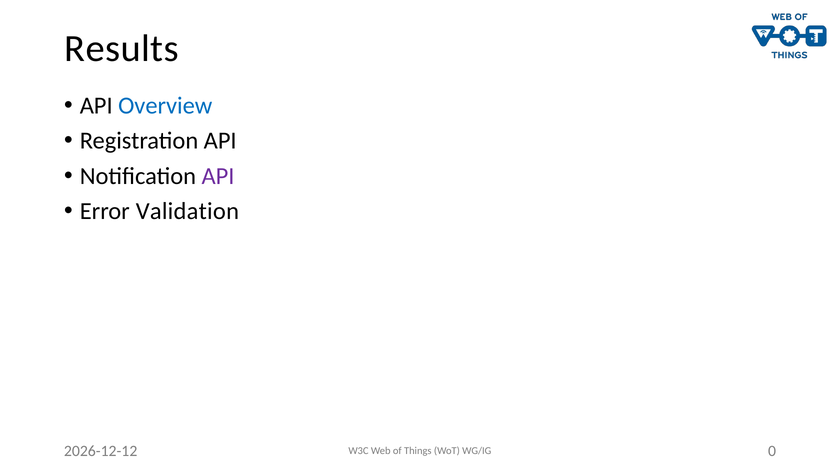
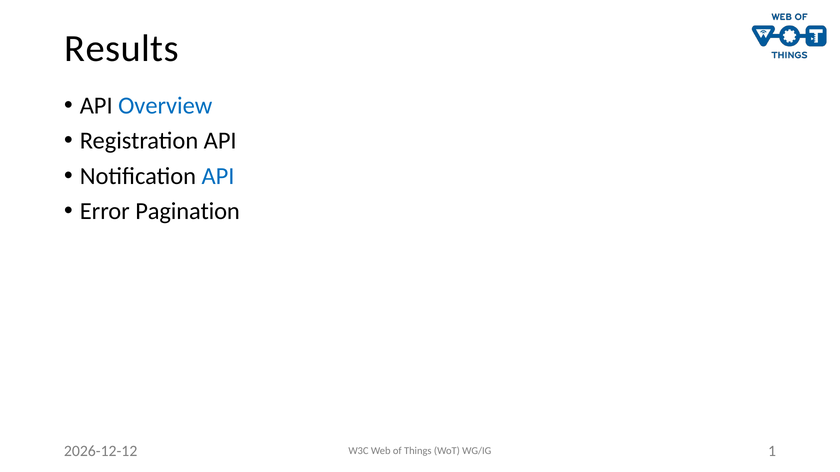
API at (218, 176) colour: purple -> blue
Validation: Validation -> Pagination
0: 0 -> 1
